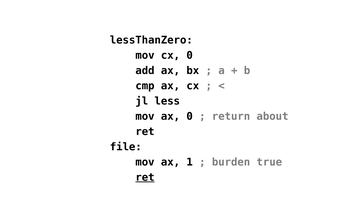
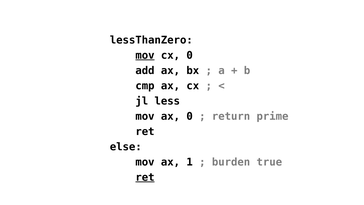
mov at (145, 55) underline: none -> present
about: about -> prime
file: file -> else
